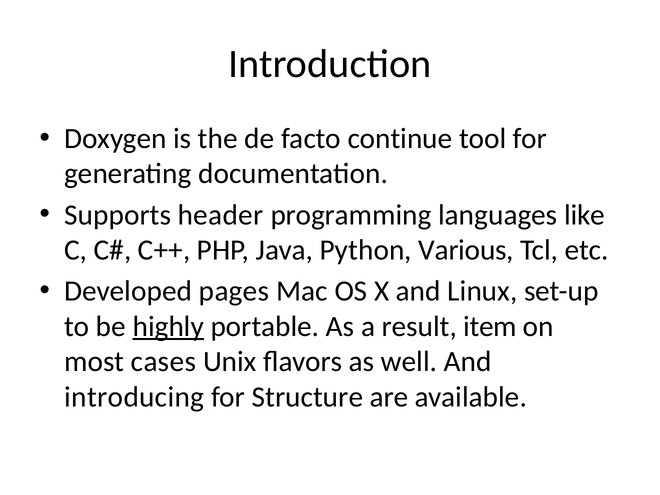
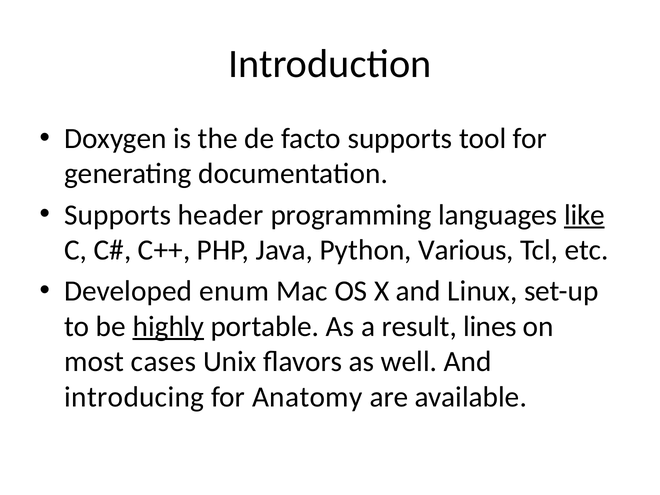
facto continue: continue -> supports
like underline: none -> present
pages: pages -> enum
item: item -> lines
Structure: Structure -> Anatomy
